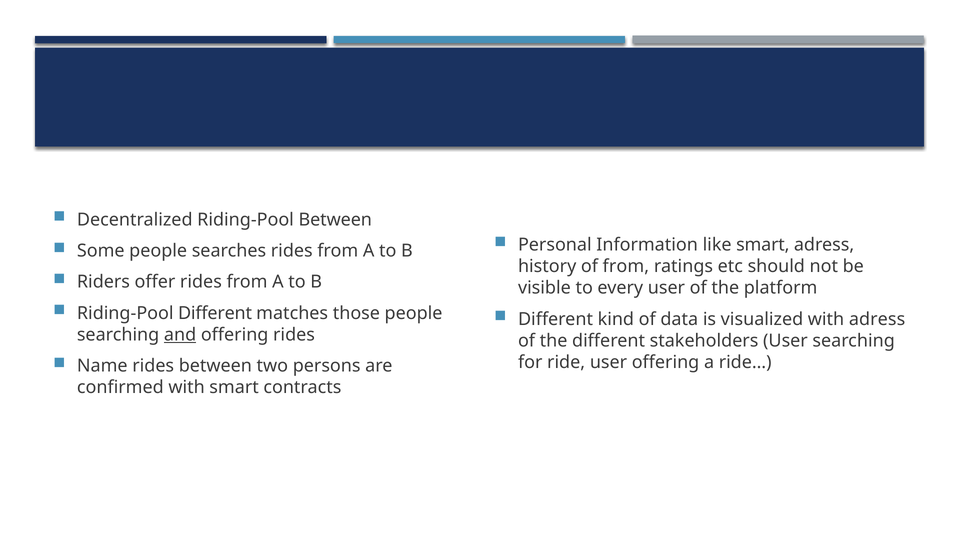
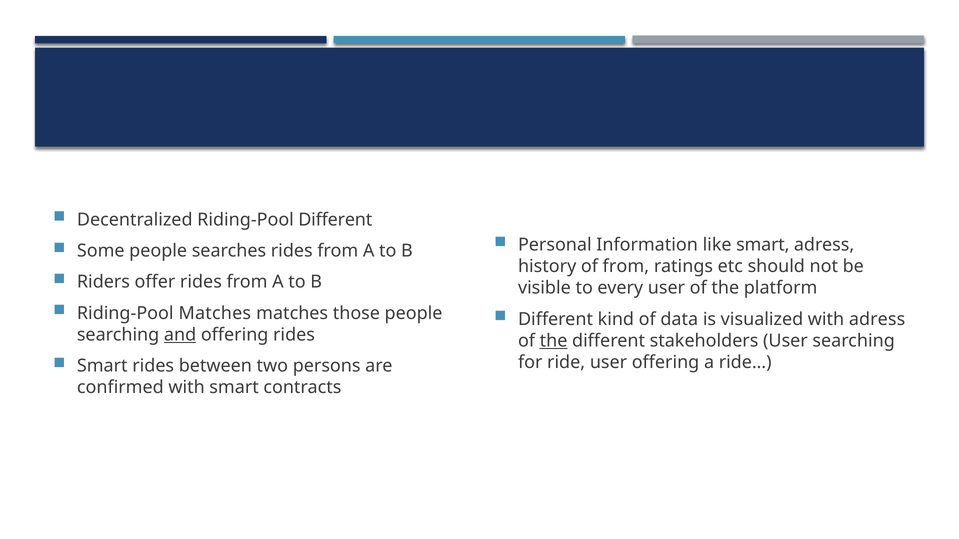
Riding-Pool Between: Between -> Different
Riding-Pool Different: Different -> Matches
the at (554, 341) underline: none -> present
Name at (102, 366): Name -> Smart
